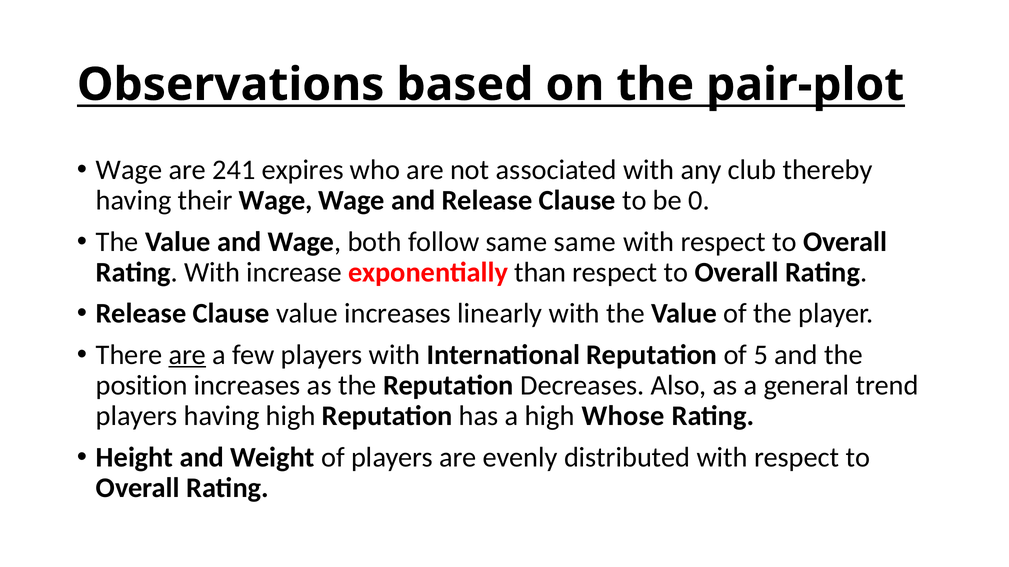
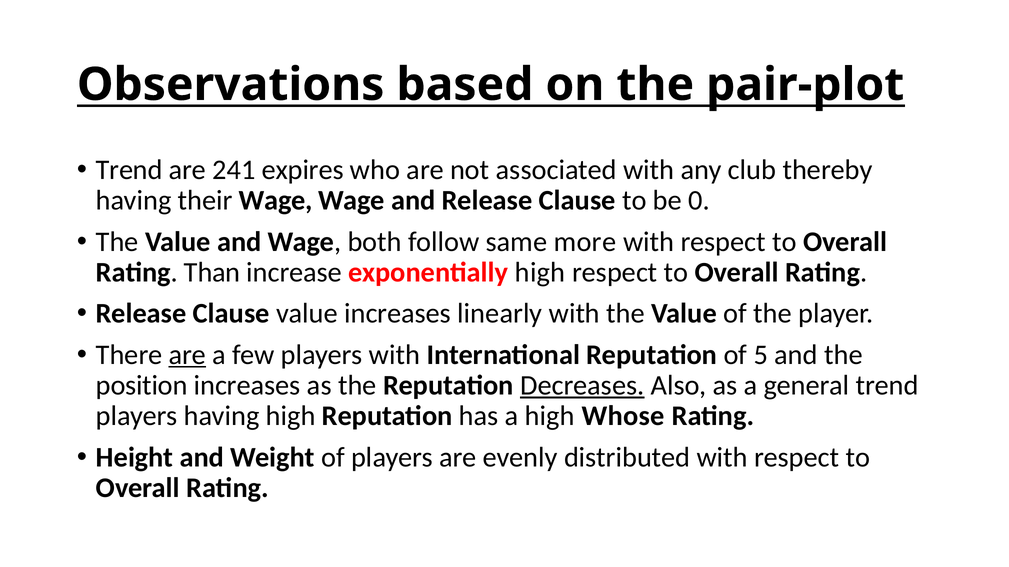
Wage at (129, 170): Wage -> Trend
same same: same -> more
Rating With: With -> Than
exponentially than: than -> high
Decreases underline: none -> present
